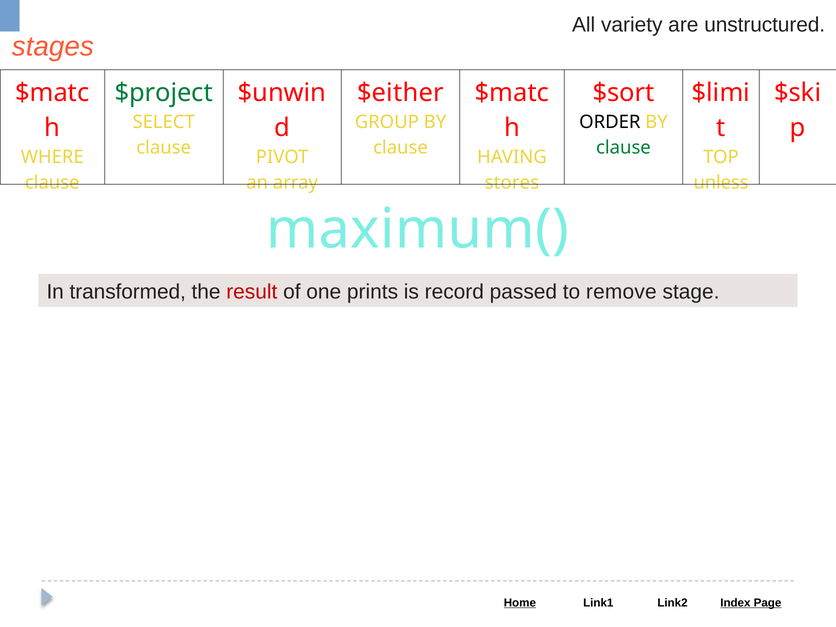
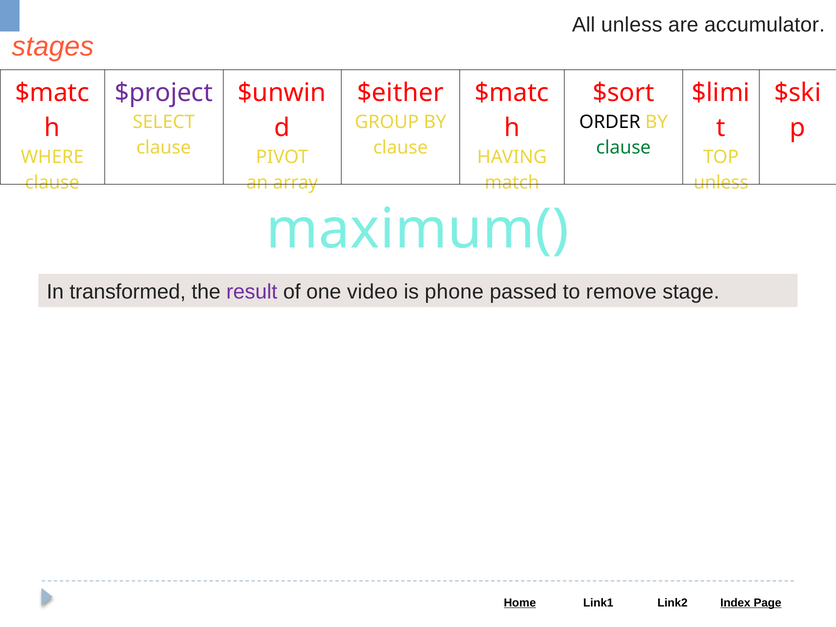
All variety: variety -> unless
unstructured: unstructured -> accumulator
$project colour: green -> purple
stores: stores -> match
result colour: red -> purple
prints: prints -> video
record: record -> phone
